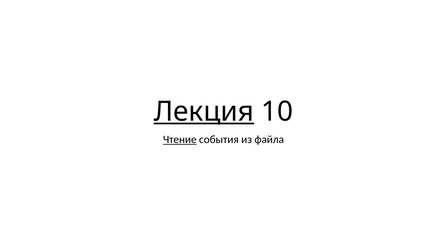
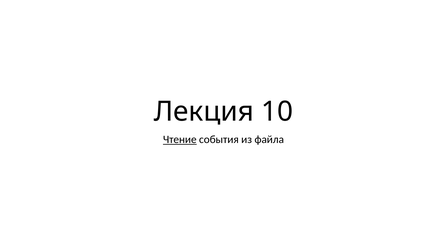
Лекция underline: present -> none
